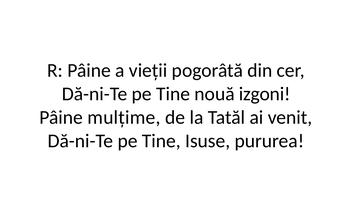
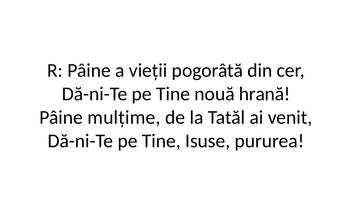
izgoni: izgoni -> hrană
